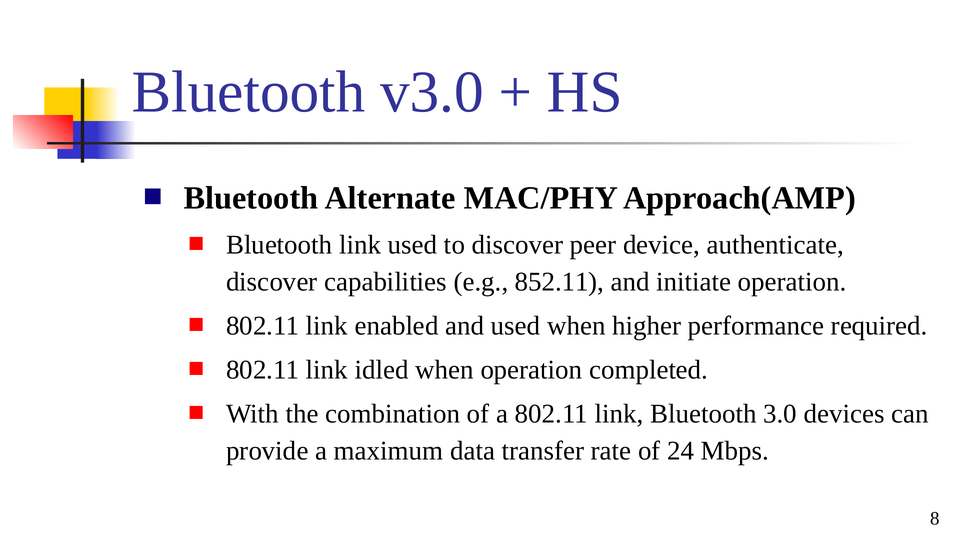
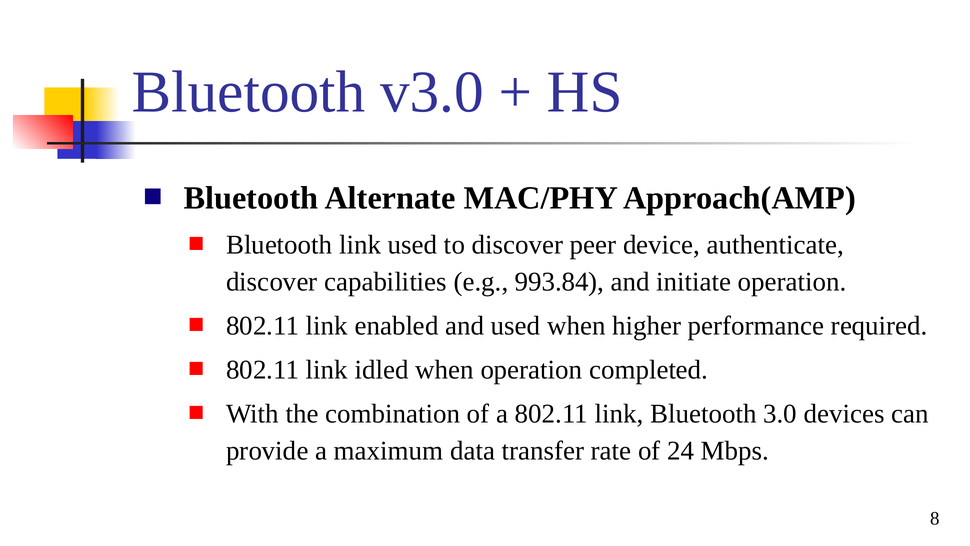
852.11: 852.11 -> 993.84
